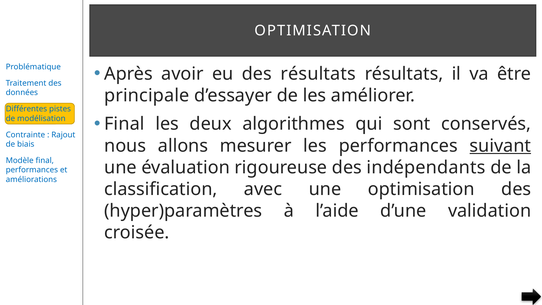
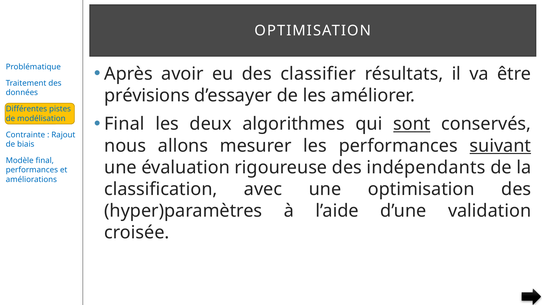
des résultats: résultats -> classifier
principale: principale -> prévisions
sont underline: none -> present
